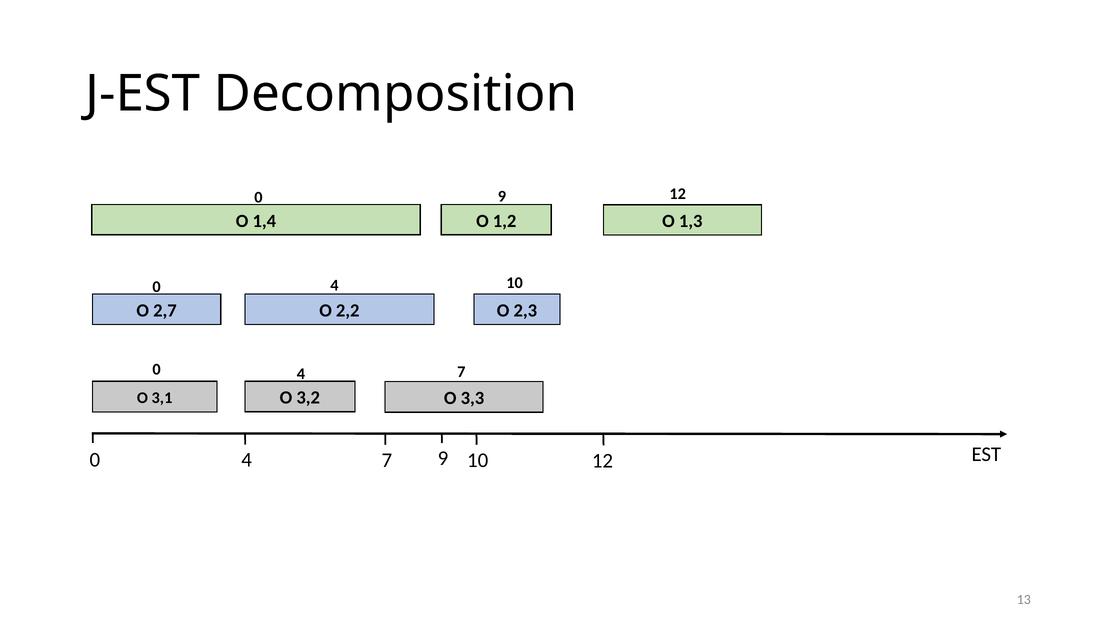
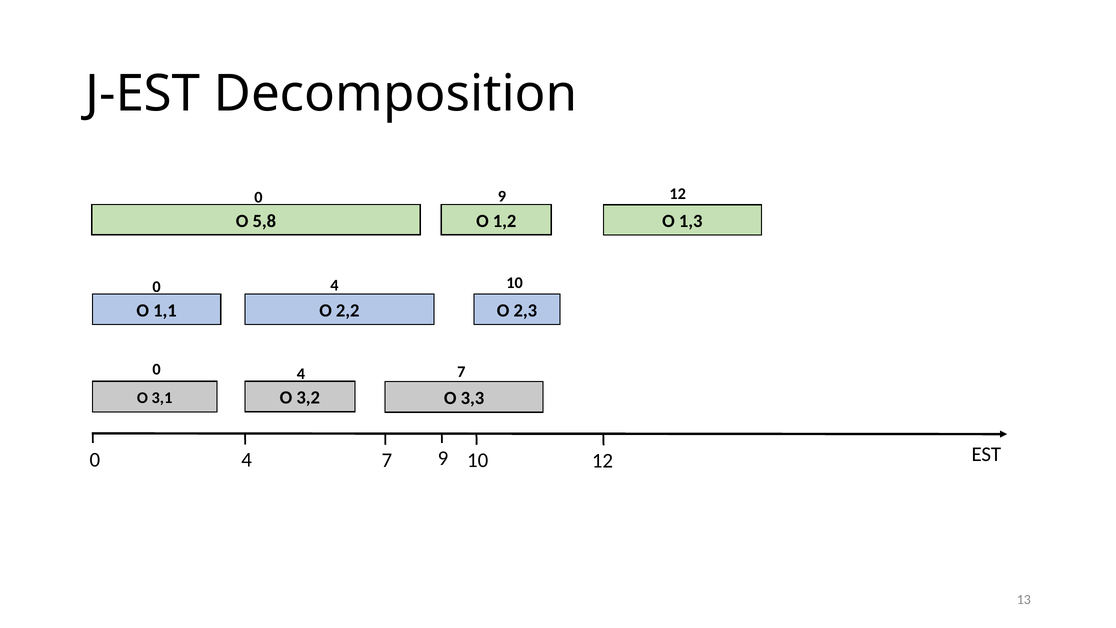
1,4: 1,4 -> 5,8
2,7: 2,7 -> 1,1
